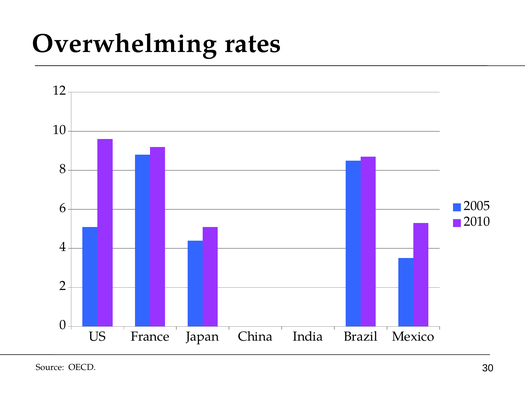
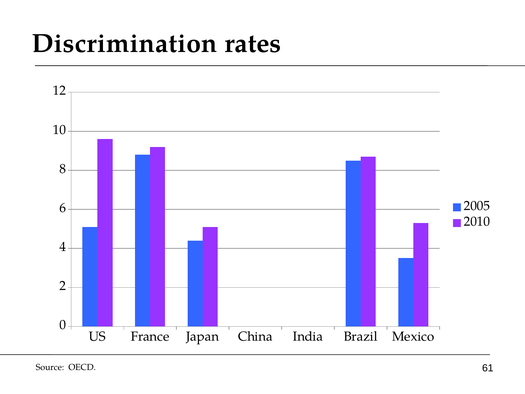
Overwhelming: Overwhelming -> Discrimination
30: 30 -> 61
